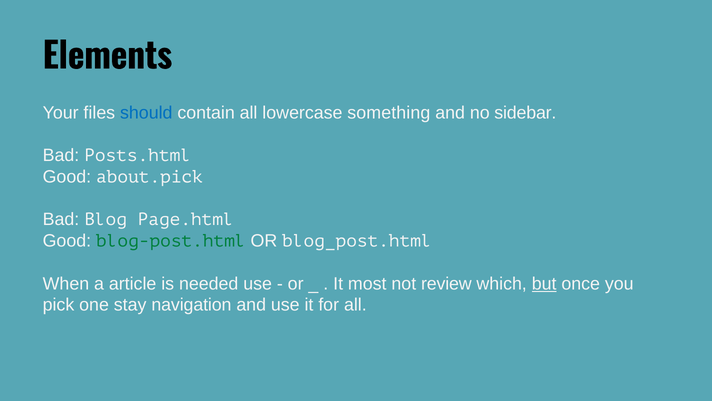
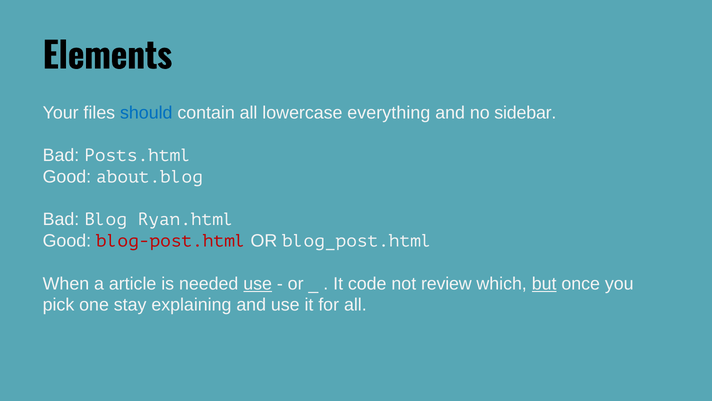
something: something -> everything
about.pick: about.pick -> about.blog
Page.html: Page.html -> Ryan.html
blog-post.html colour: green -> red
use at (258, 283) underline: none -> present
most: most -> code
navigation: navigation -> explaining
